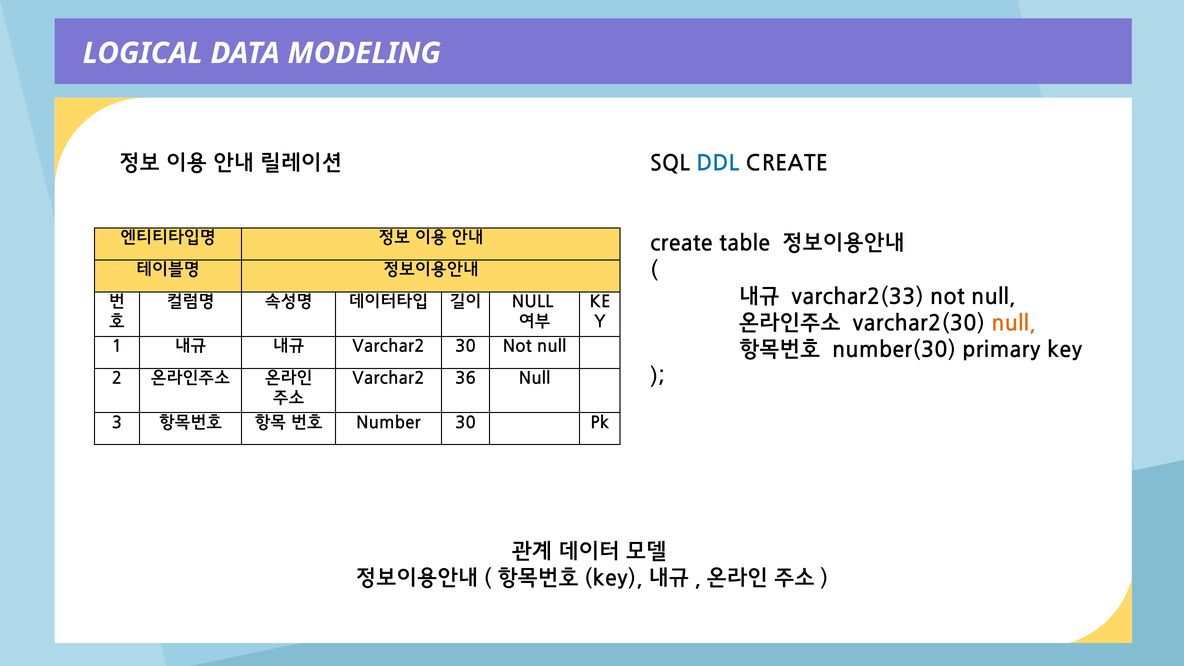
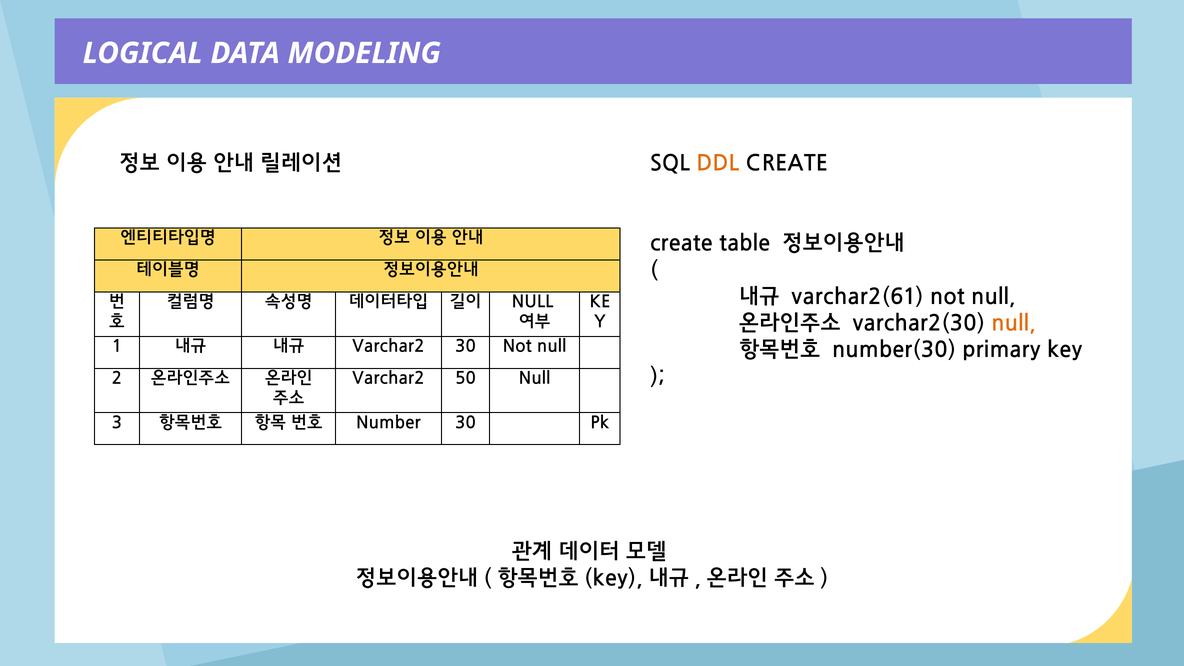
DDL colour: blue -> orange
varchar2(33: varchar2(33 -> varchar2(61
36: 36 -> 50
